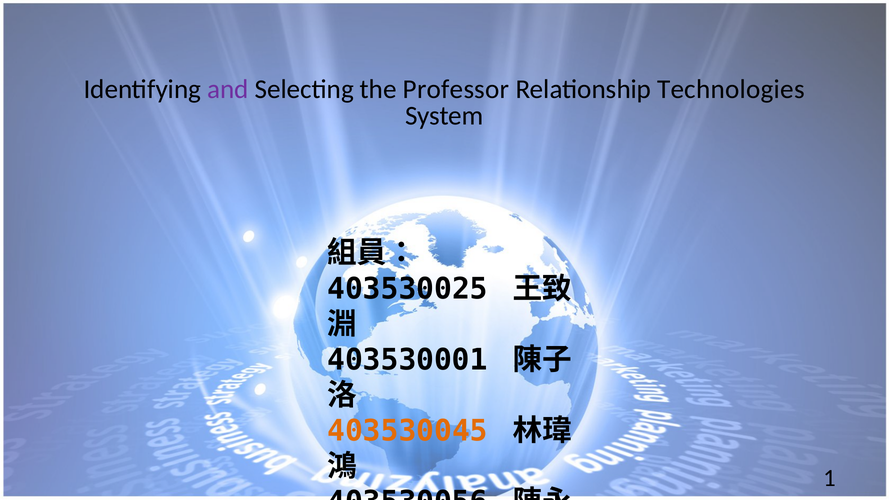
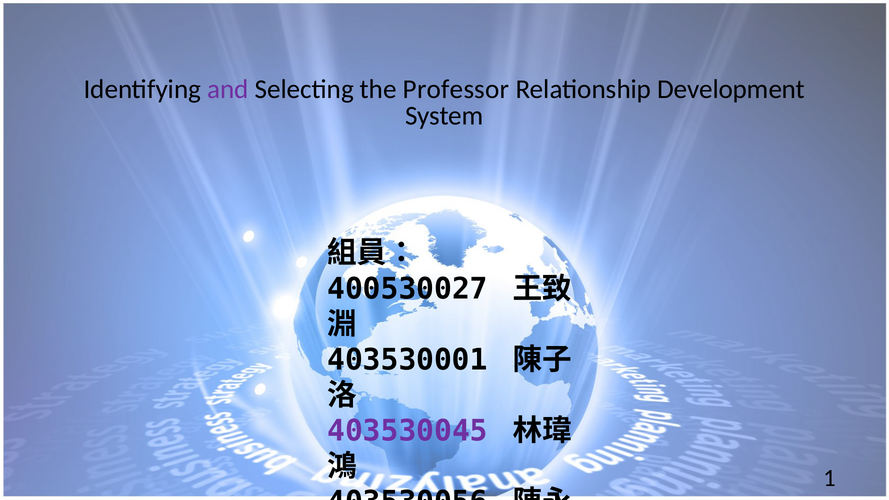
Technologies: Technologies -> Development
403530025: 403530025 -> 400530027
403530045 colour: orange -> purple
